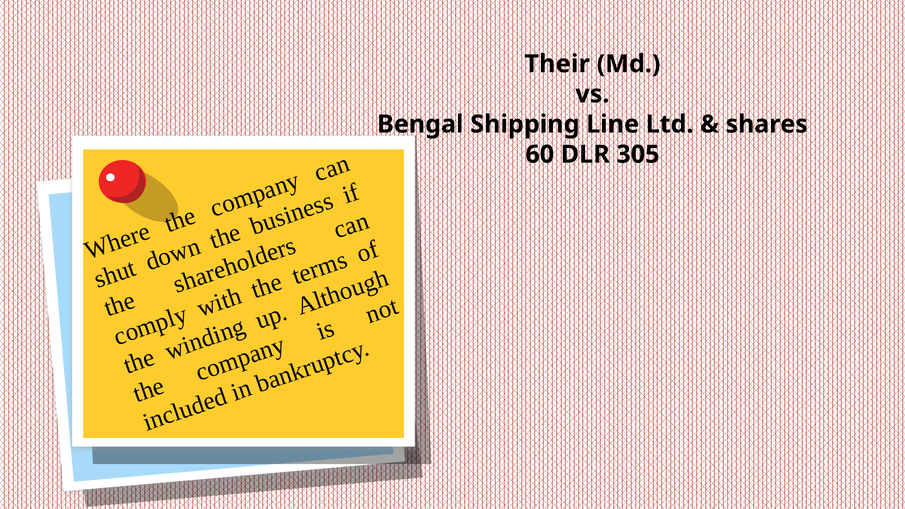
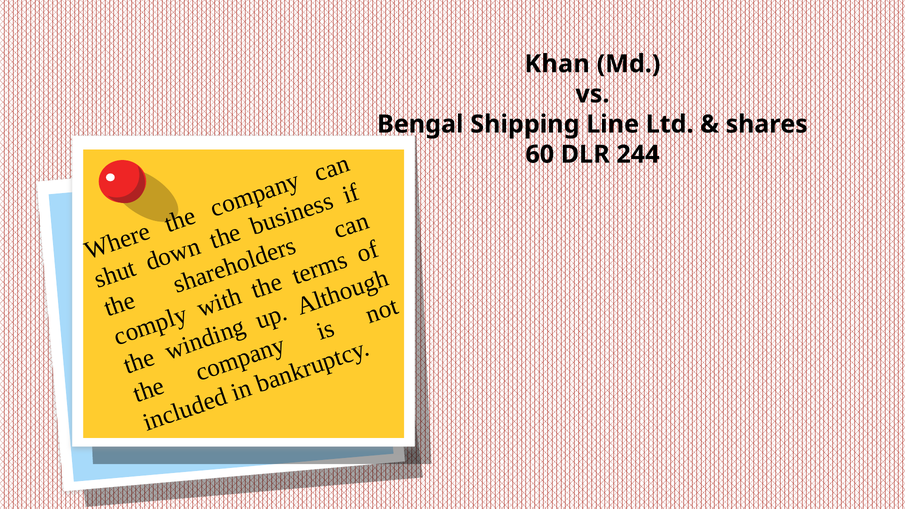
Their: Their -> Khan
305: 305 -> 244
